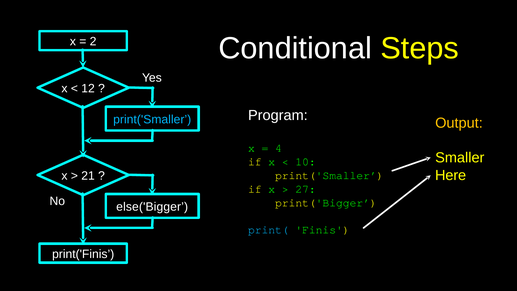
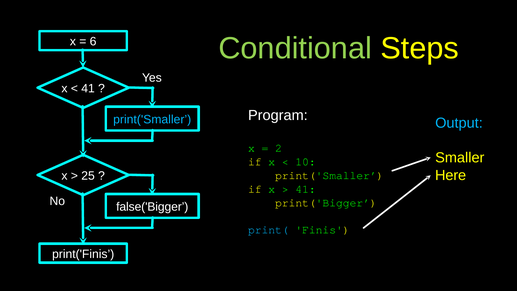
Conditional colour: white -> light green
2: 2 -> 6
12 at (88, 88): 12 -> 41
Output colour: yellow -> light blue
4: 4 -> 2
21: 21 -> 25
27 at (306, 189): 27 -> 41
else('Bigger: else('Bigger -> false('Bigger
